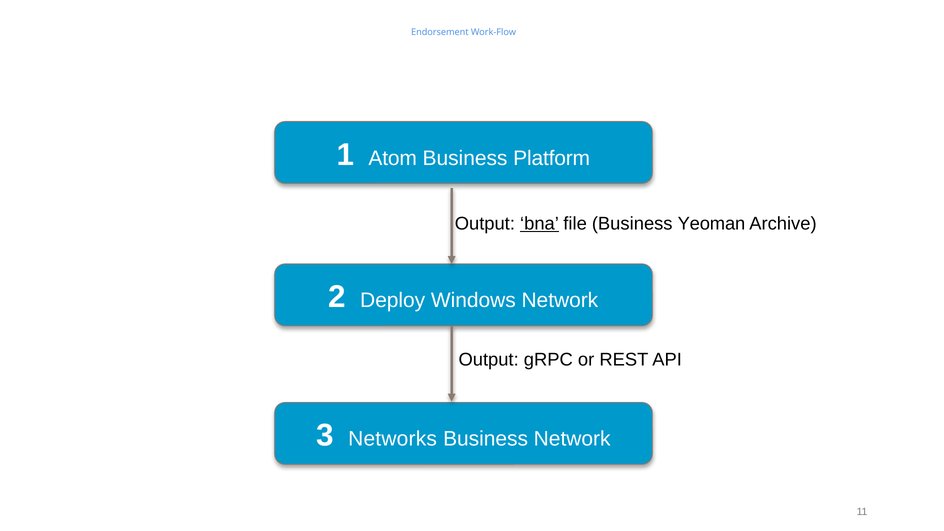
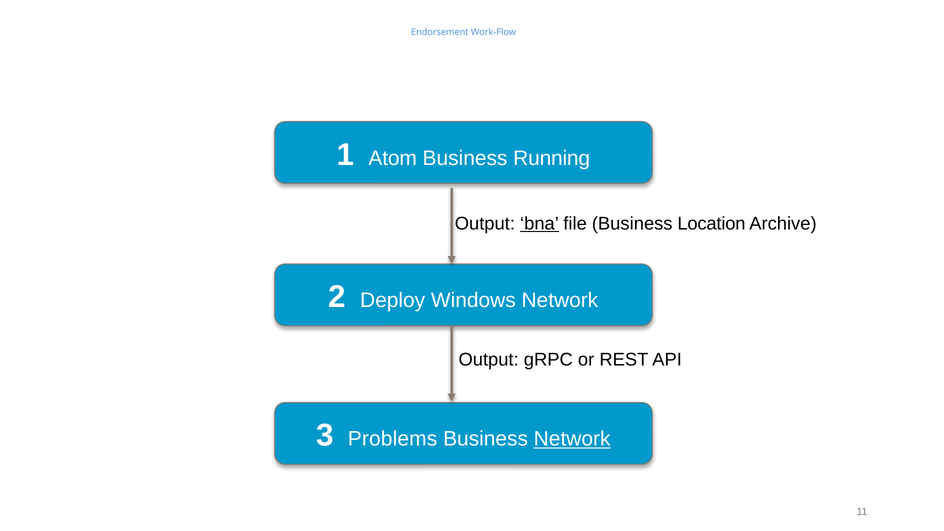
Platform: Platform -> Running
Yeoman: Yeoman -> Location
Networks: Networks -> Problems
Network at (572, 439) underline: none -> present
